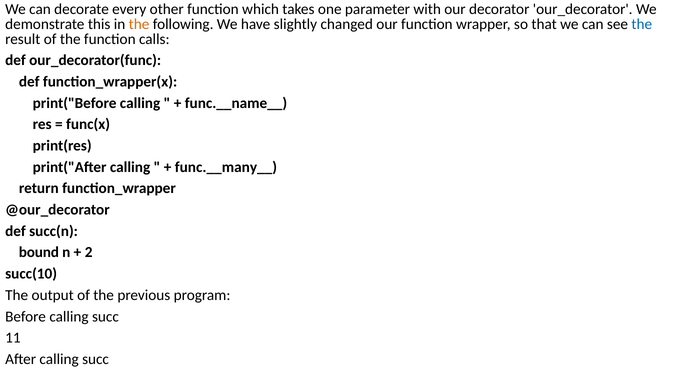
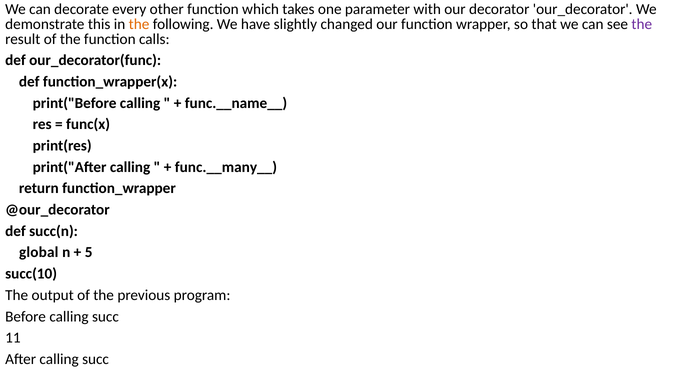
the at (642, 24) colour: blue -> purple
bound: bound -> global
2: 2 -> 5
